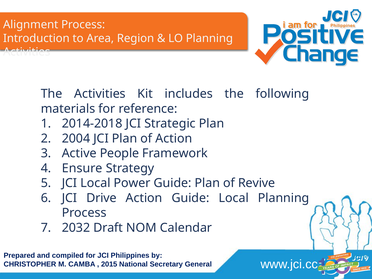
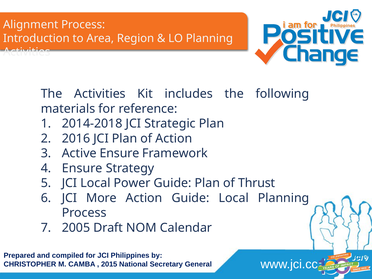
2004: 2004 -> 2016
Active People: People -> Ensure
Revive: Revive -> Thrust
Drive: Drive -> More
2032: 2032 -> 2005
